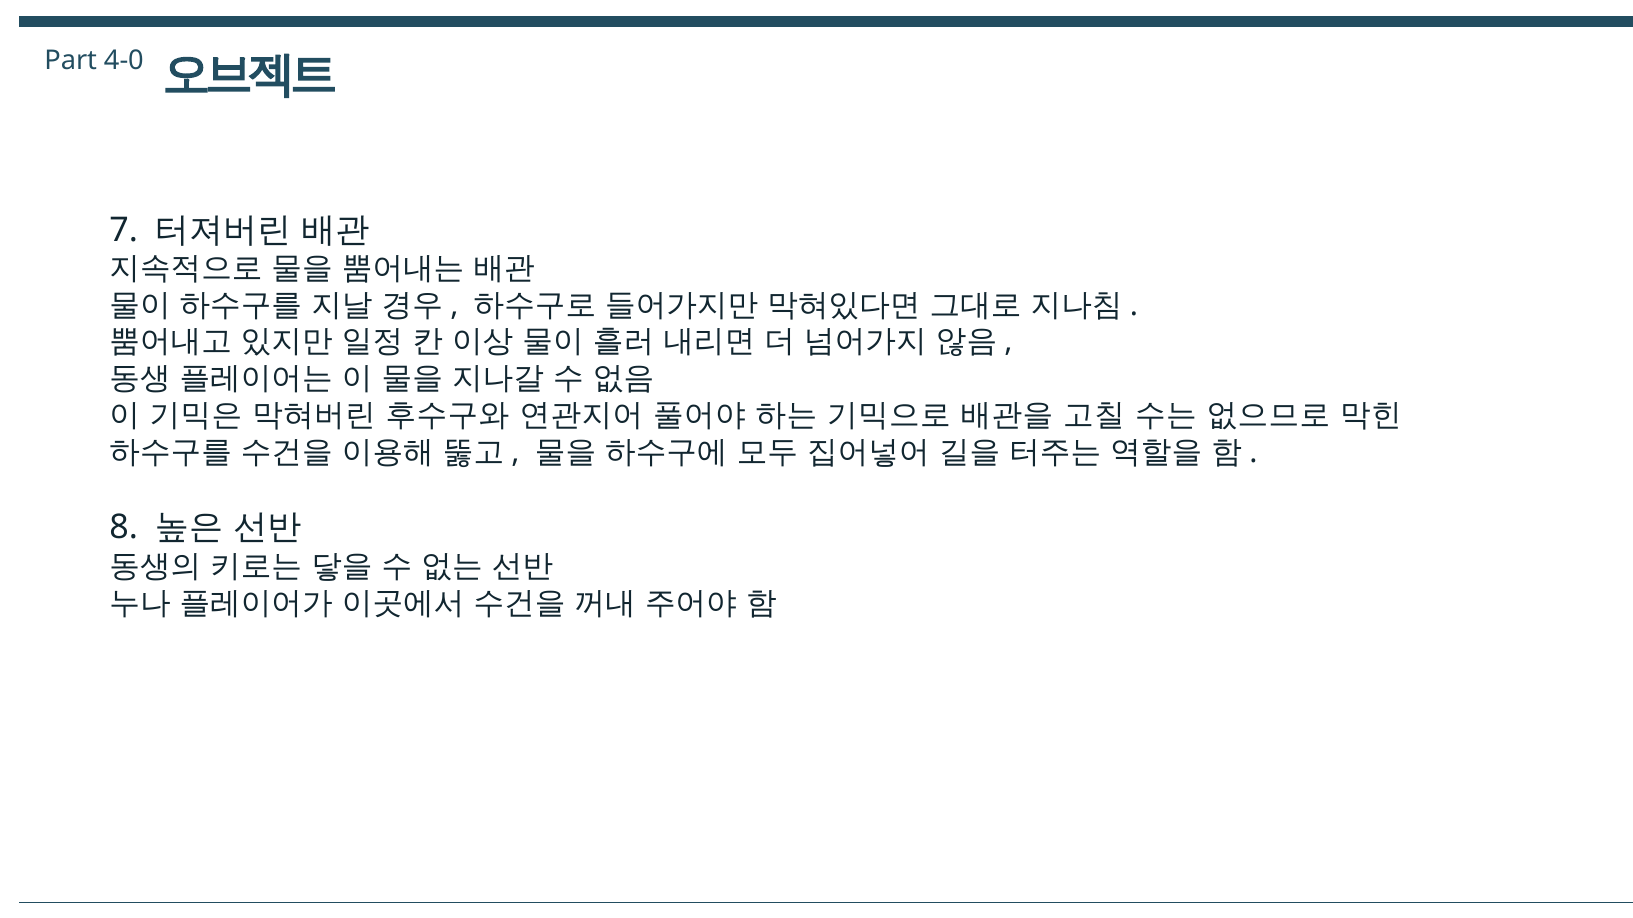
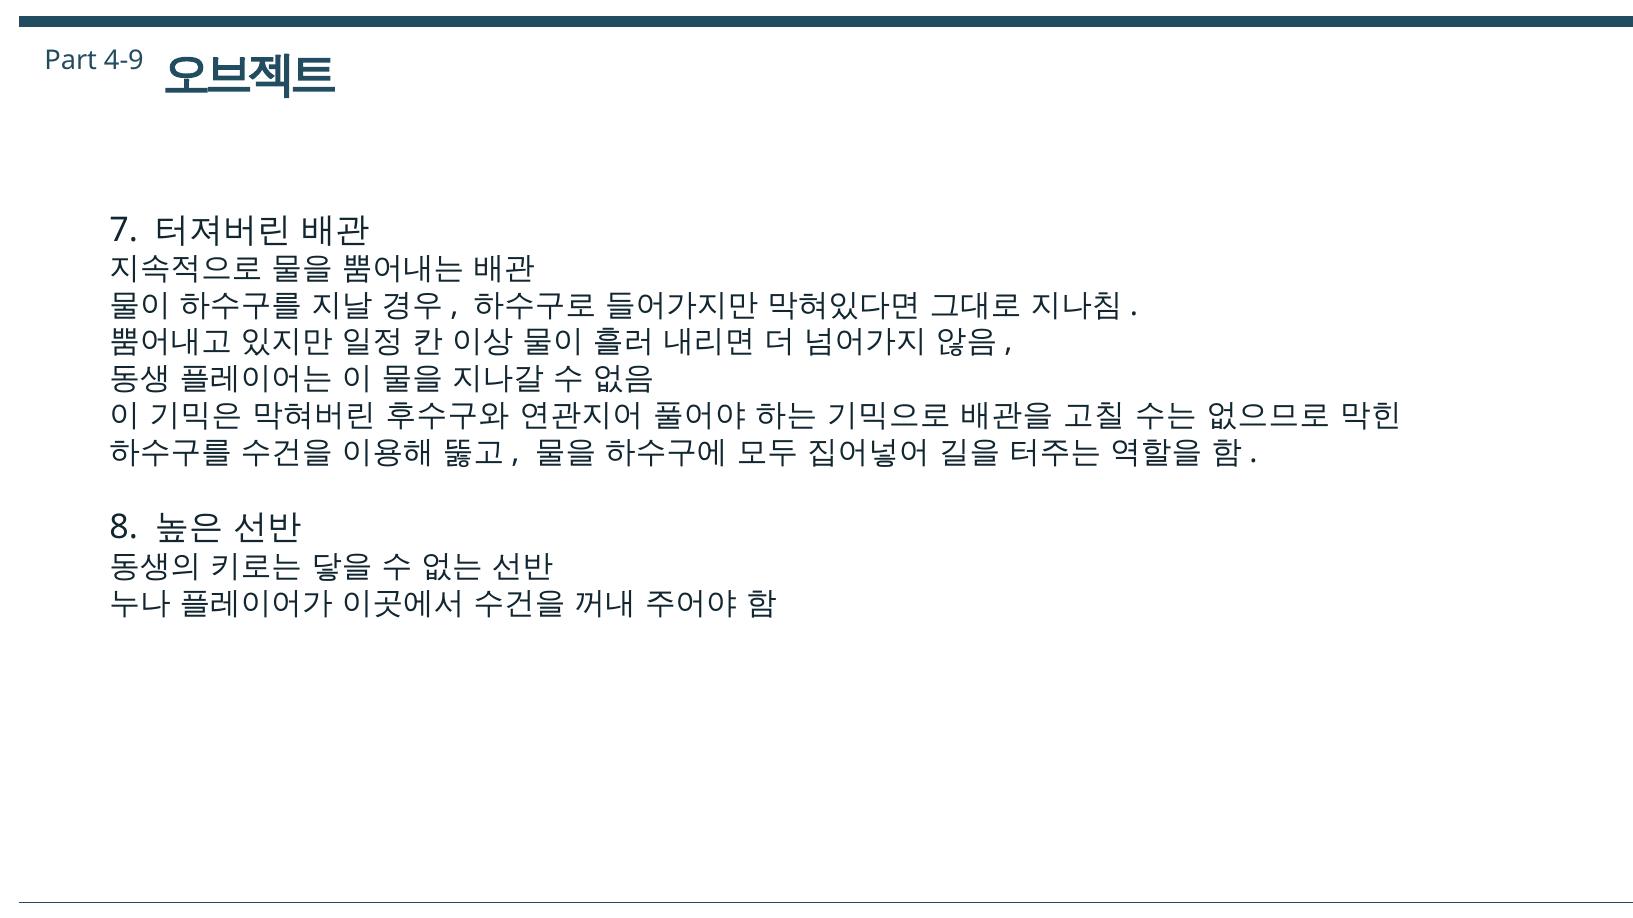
4-0: 4-0 -> 4-9
